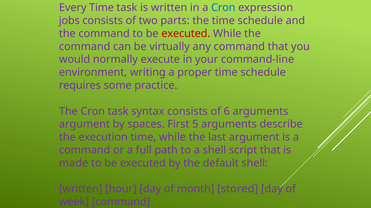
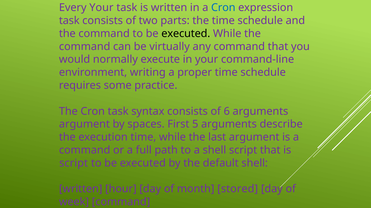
Every Time: Time -> Your
jobs at (69, 21): jobs -> task
executed at (186, 34) colour: red -> black
made at (74, 164): made -> script
